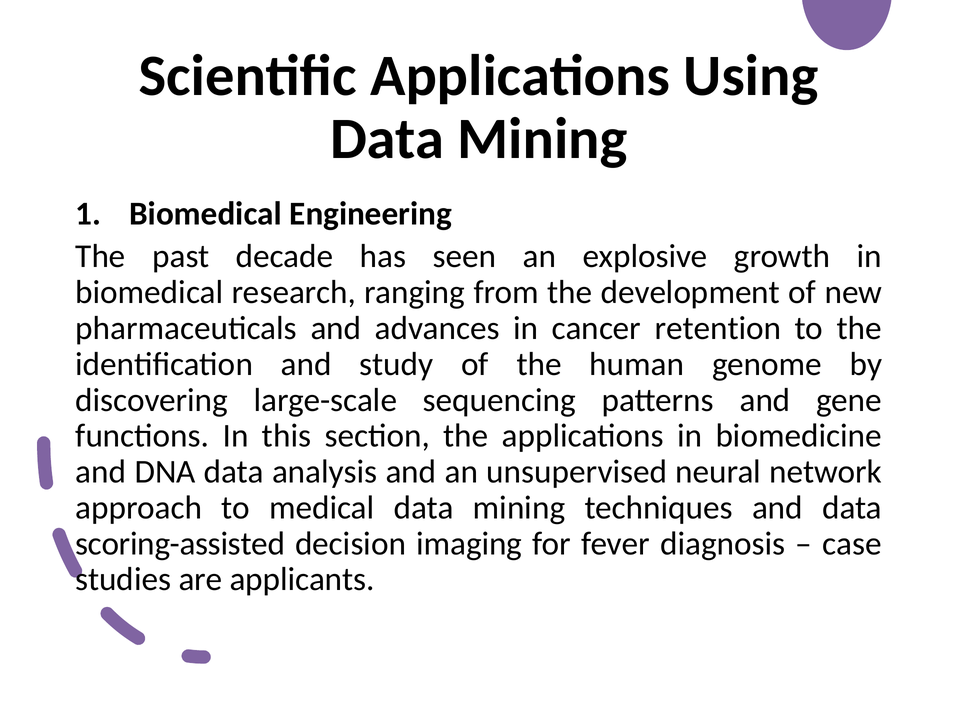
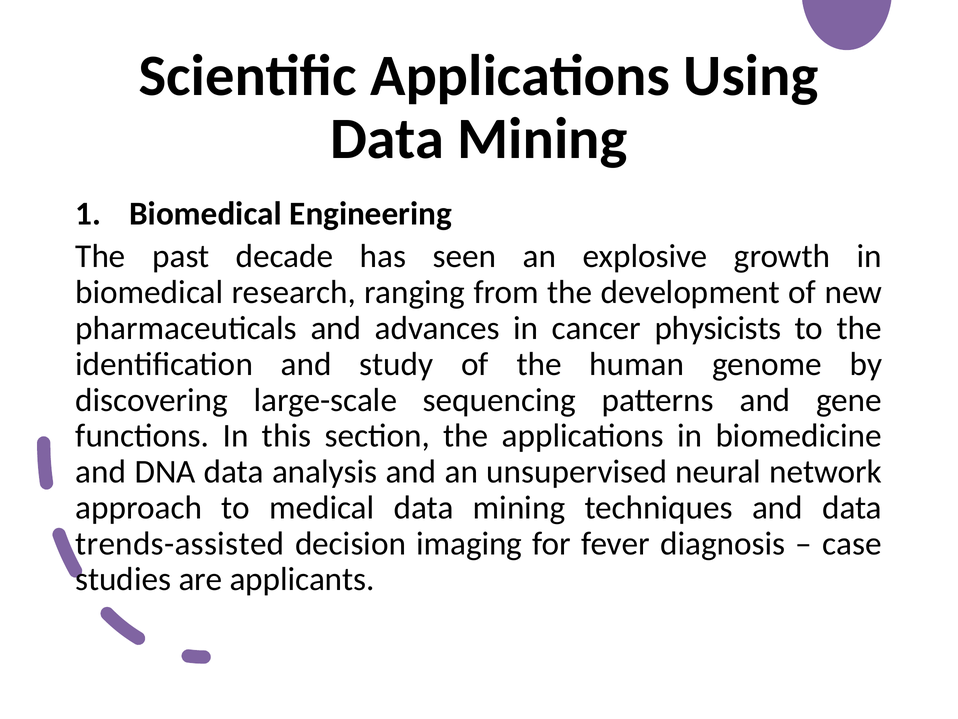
retention: retention -> physicists
scoring-assisted: scoring-assisted -> trends-assisted
